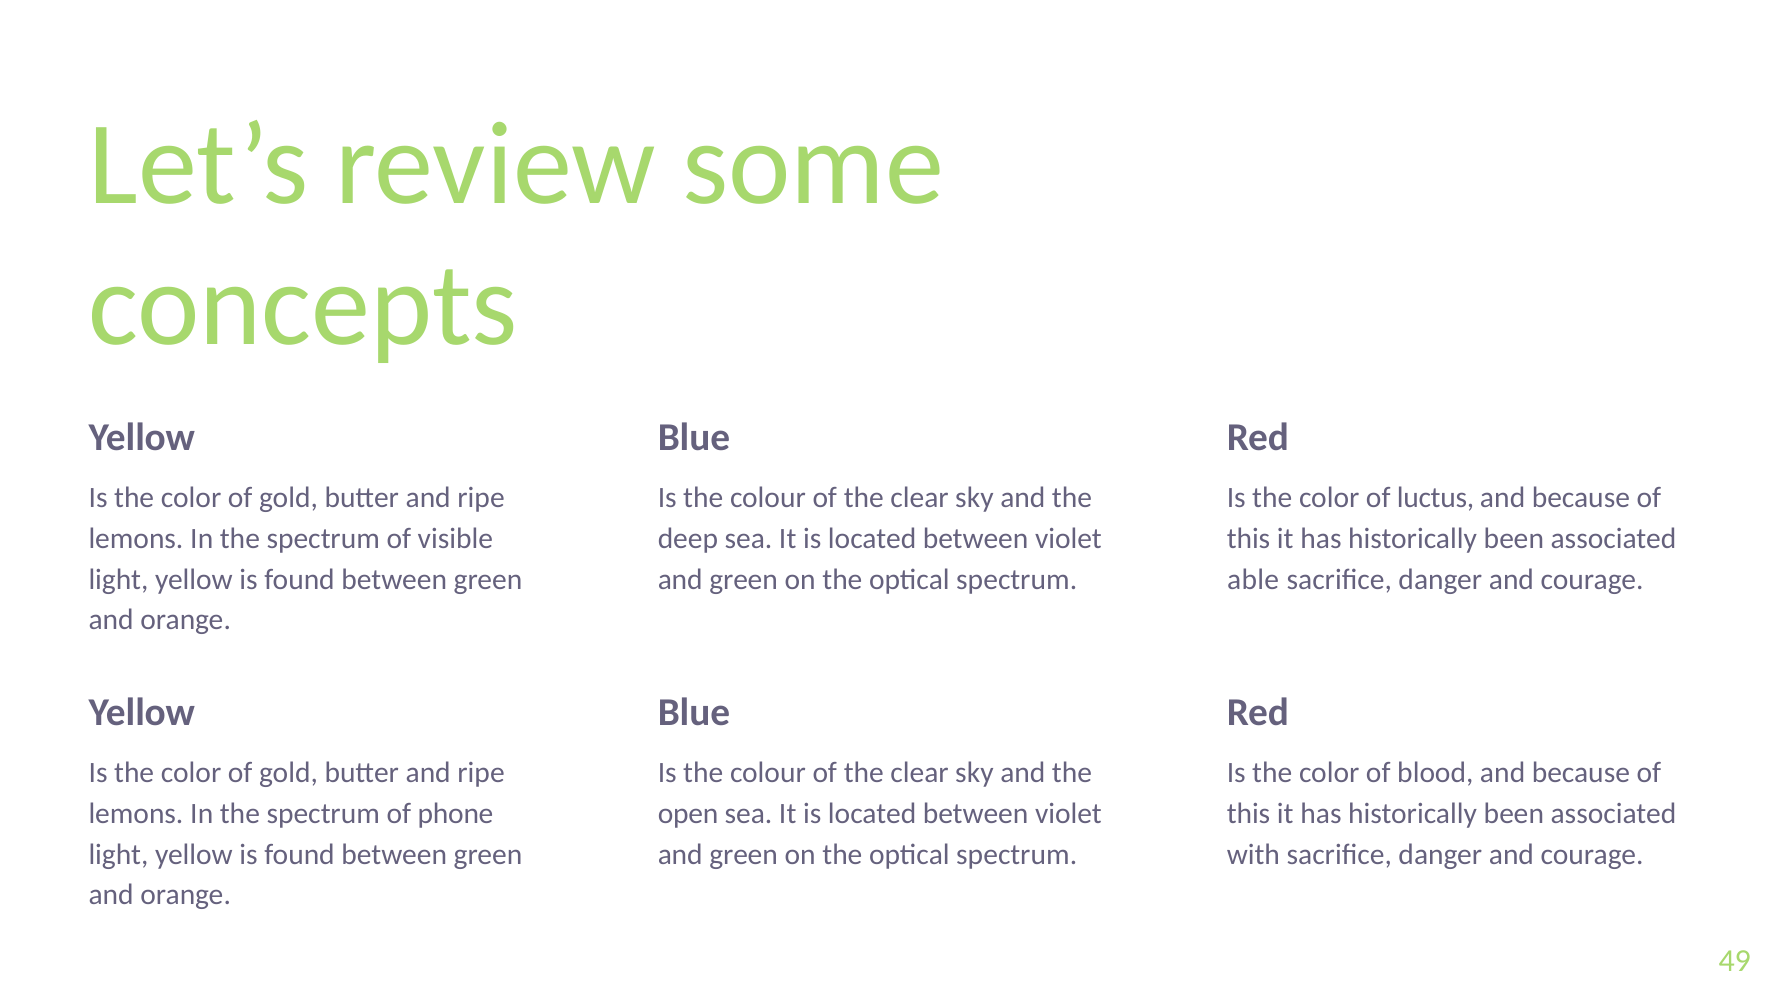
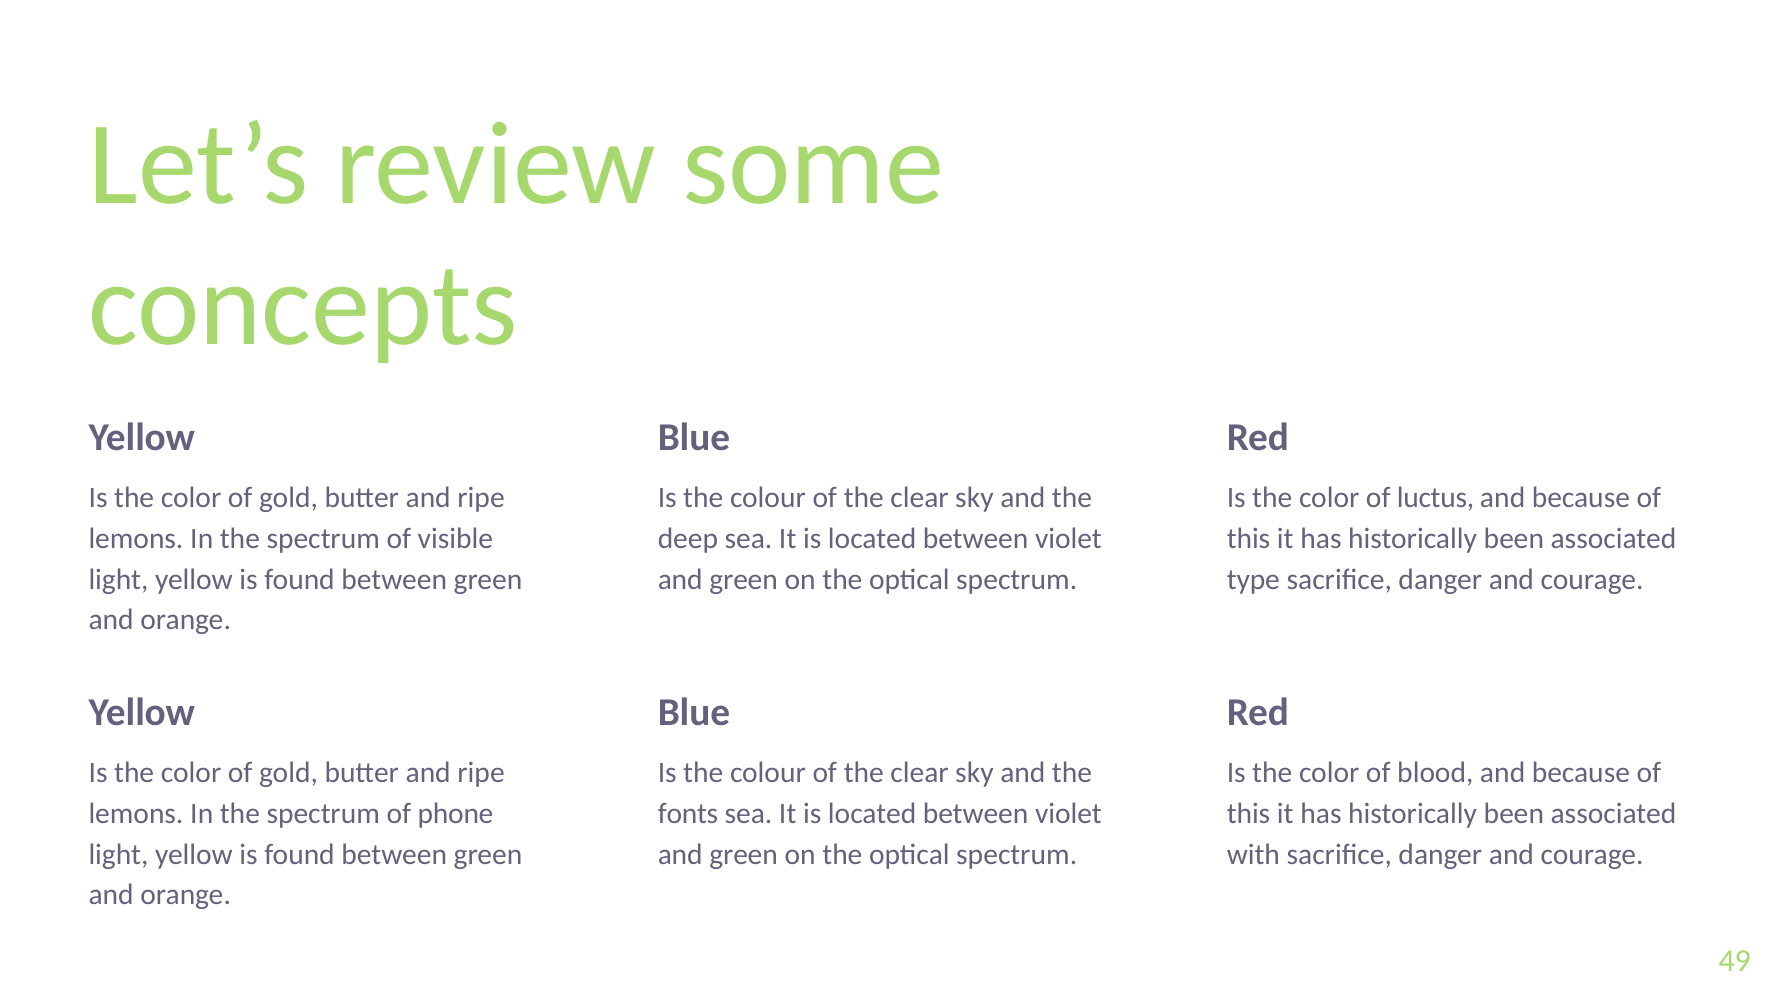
able: able -> type
open: open -> fonts
